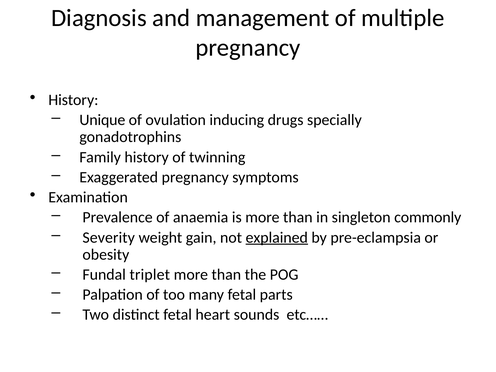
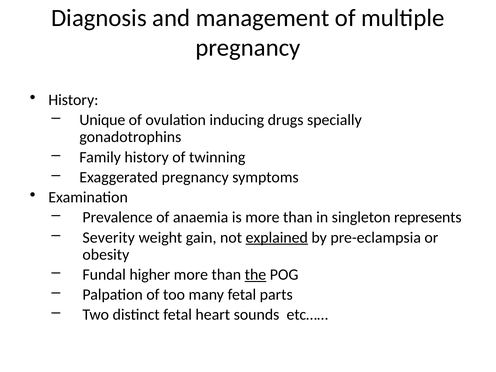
commonly: commonly -> represents
triplet: triplet -> higher
the underline: none -> present
